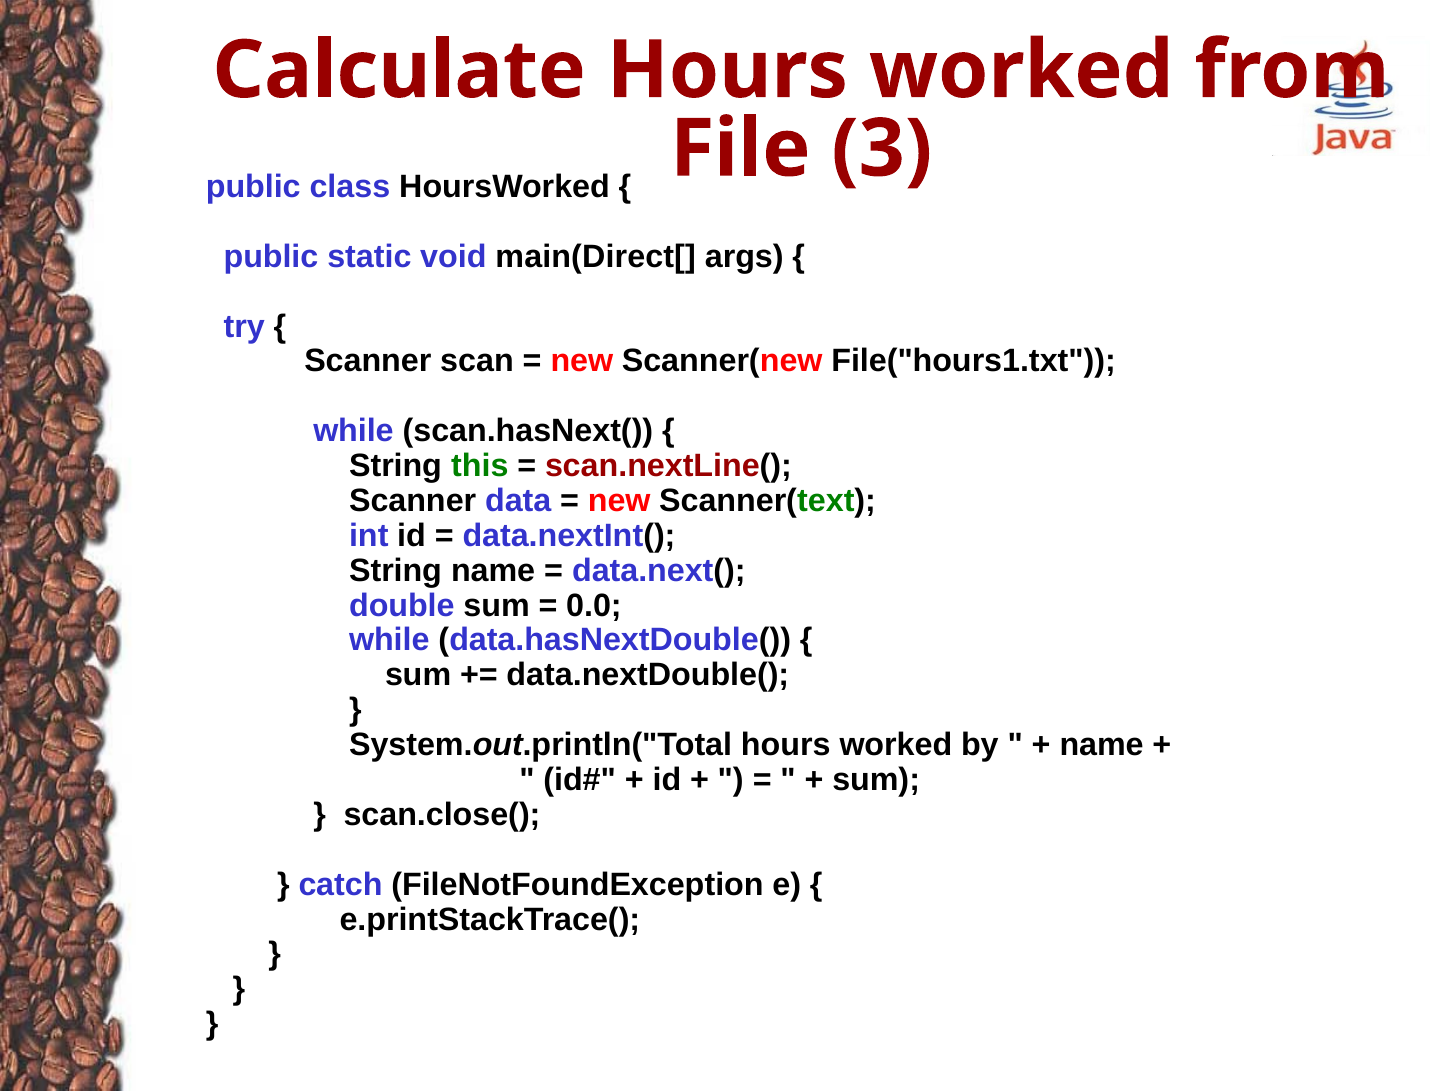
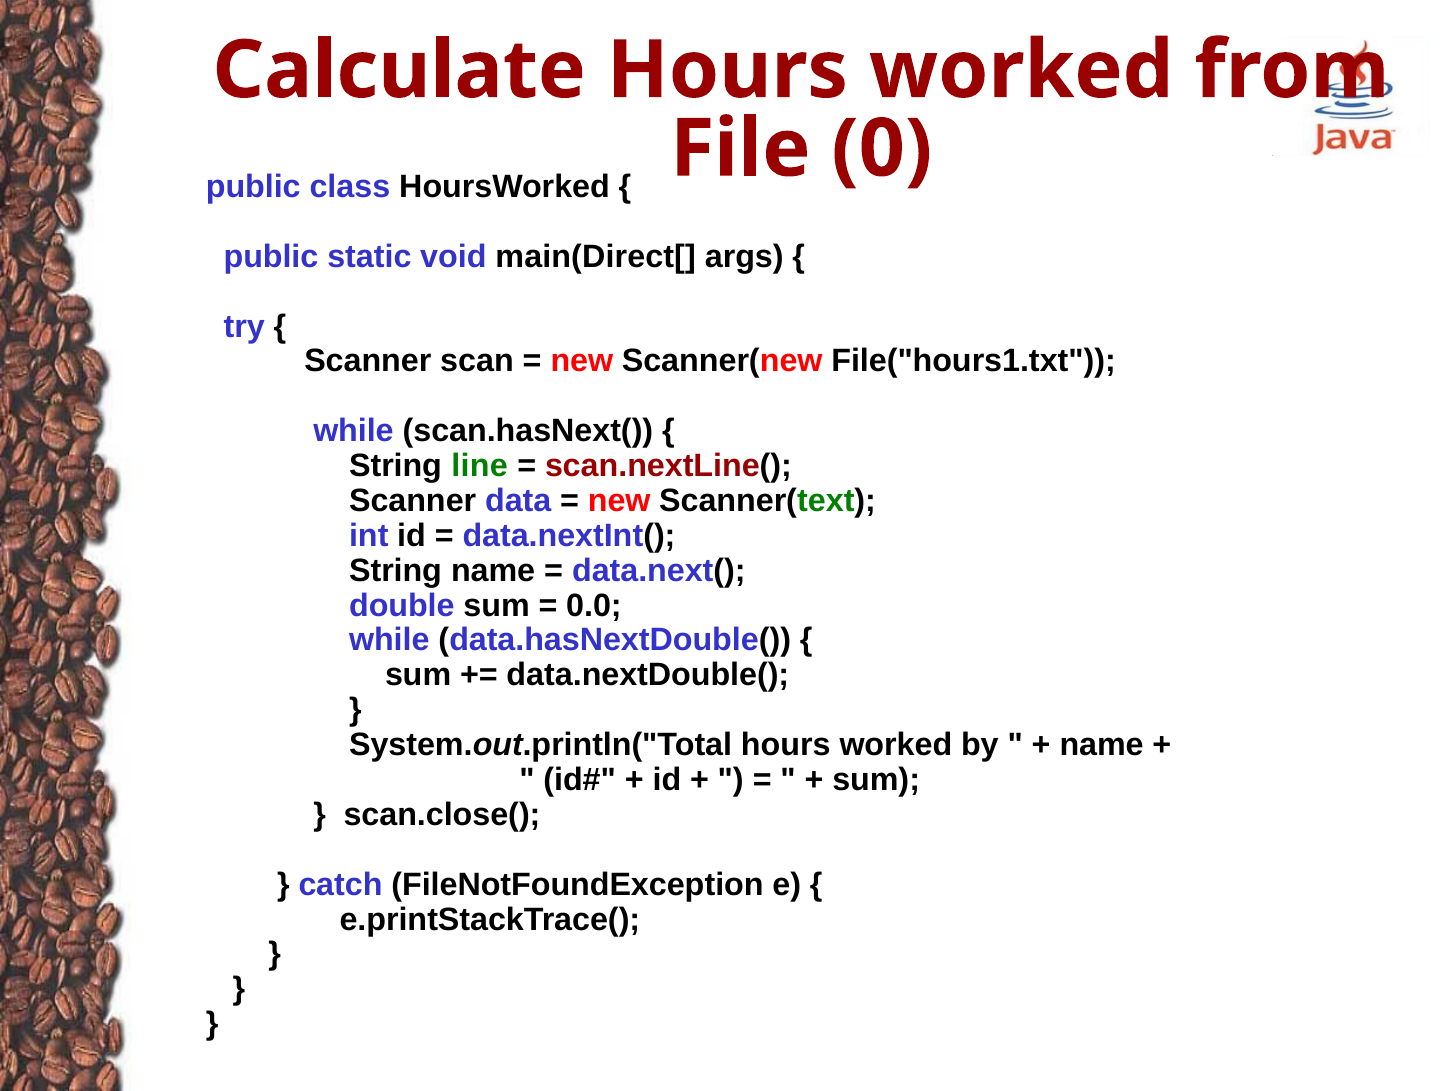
3: 3 -> 0
this: this -> line
